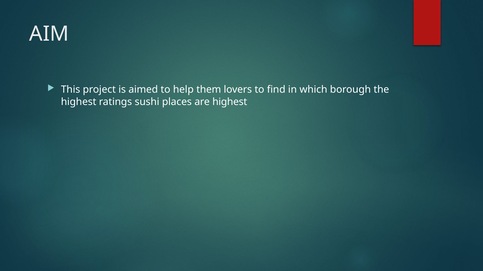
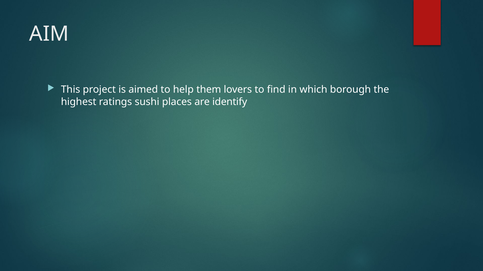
are highest: highest -> identify
